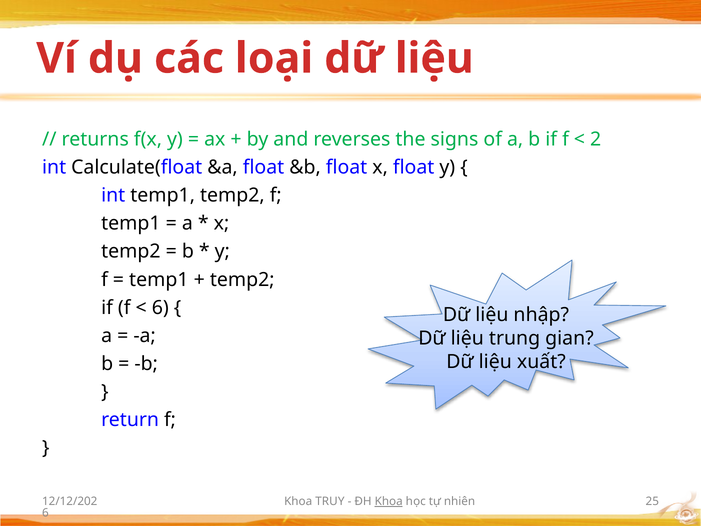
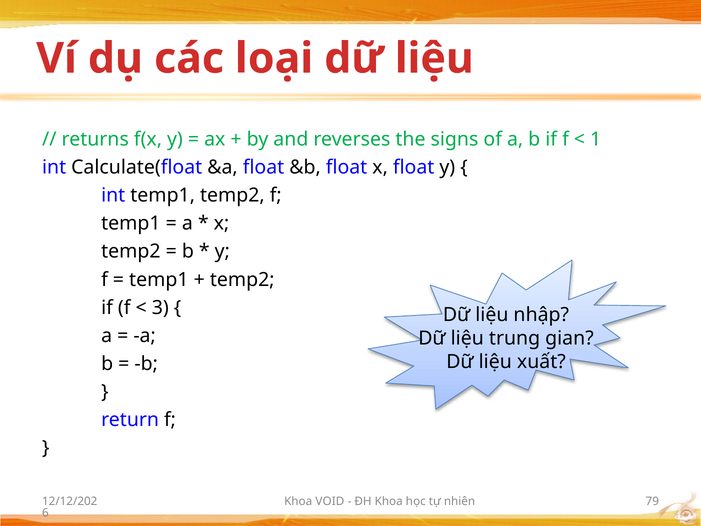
2: 2 -> 1
6 at (160, 307): 6 -> 3
TRUY: TRUY -> VOID
Khoa at (389, 501) underline: present -> none
25: 25 -> 79
